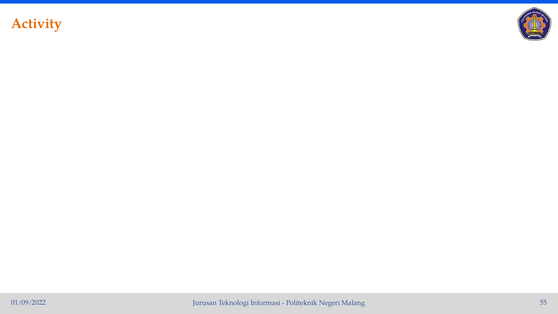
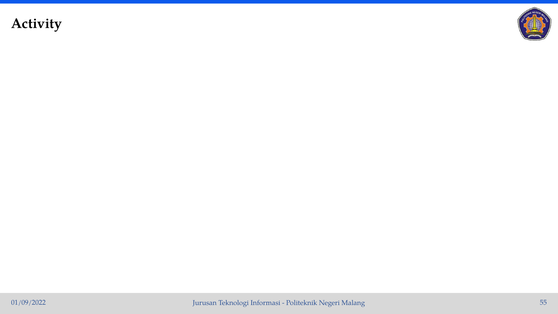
Activity colour: orange -> black
